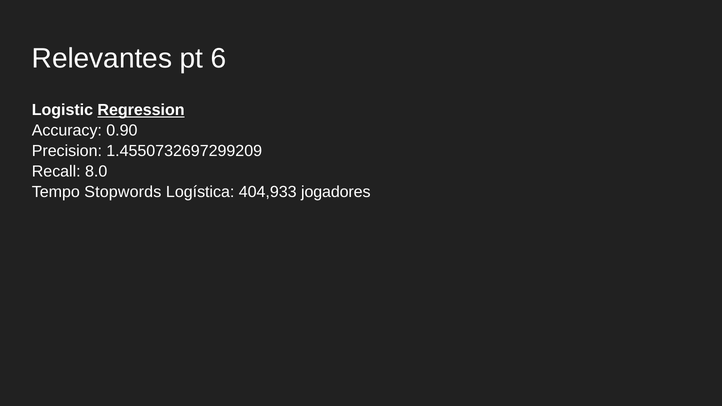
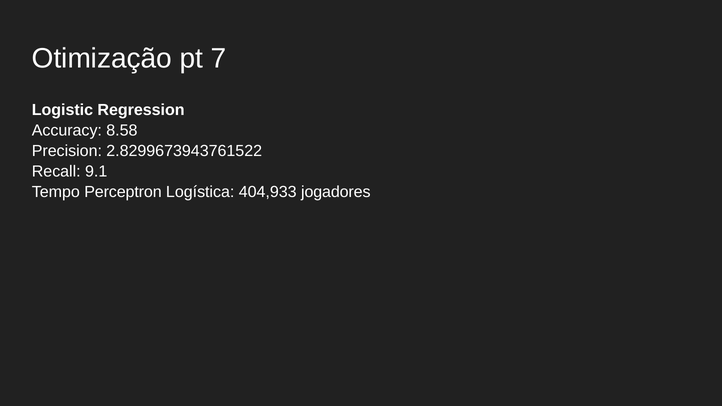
Relevantes: Relevantes -> Otimização
6: 6 -> 7
Regression underline: present -> none
0.90: 0.90 -> 8.58
1.4550732697299209: 1.4550732697299209 -> 2.8299673943761522
8.0: 8.0 -> 9.1
Stopwords: Stopwords -> Perceptron
